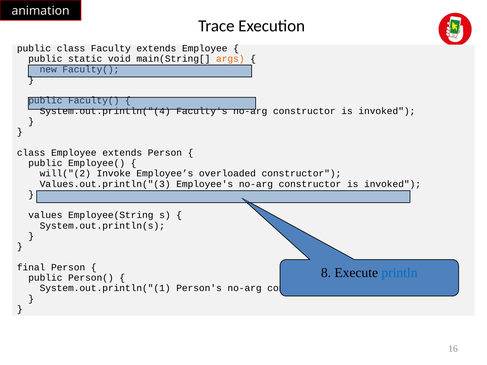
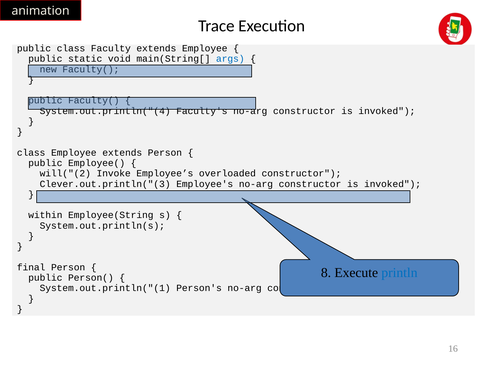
args colour: orange -> blue
Values.out.println("(3: Values.out.println("(3 -> Clever.out.println("(3
values: values -> within
